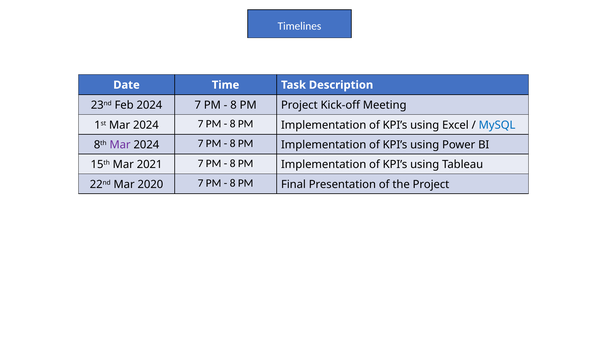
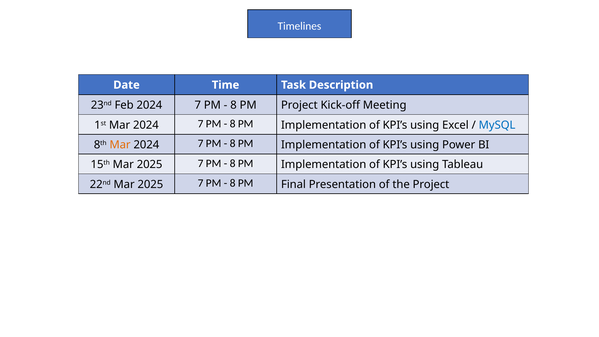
Mar at (120, 145) colour: purple -> orange
15th Mar 2021: 2021 -> 2025
22nd Mar 2020: 2020 -> 2025
